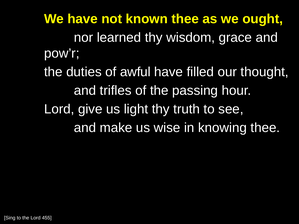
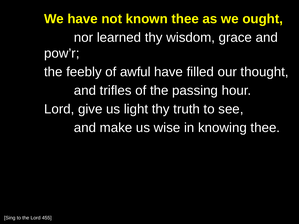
duties: duties -> feebly
